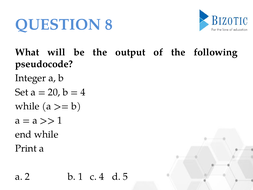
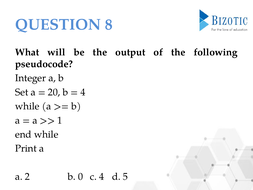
b 1: 1 -> 0
